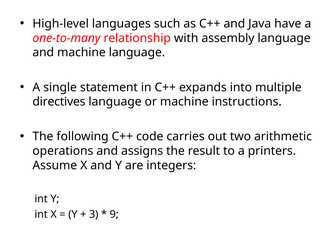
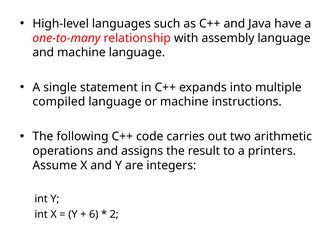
directives: directives -> compiled
3: 3 -> 6
9: 9 -> 2
